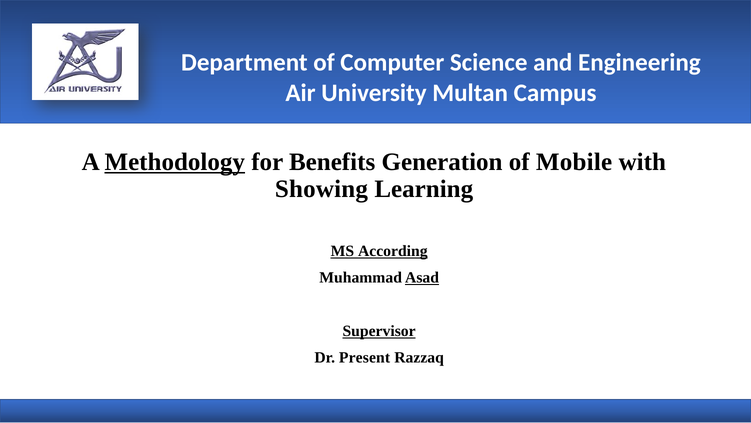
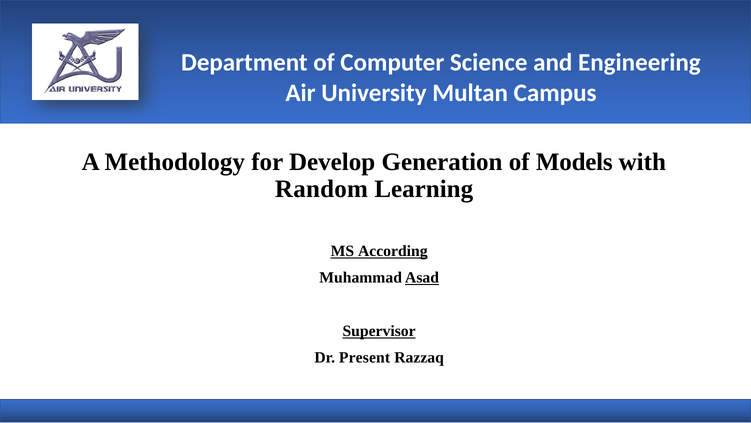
Methodology at (175, 162) underline: present -> none
Benefits: Benefits -> Develop
Mobile: Mobile -> Models
Showing: Showing -> Random
